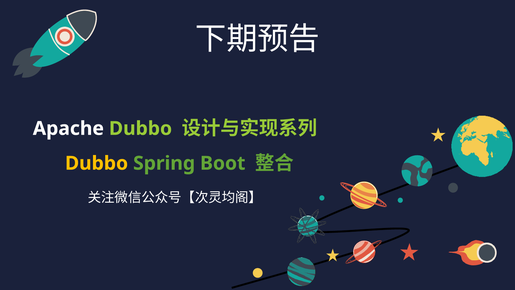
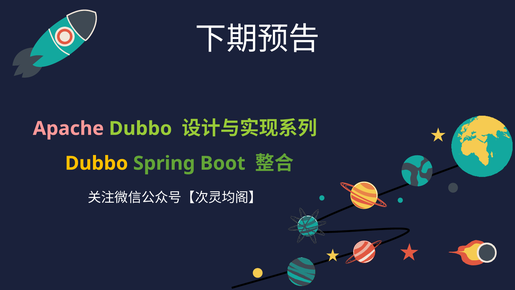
Apache colour: white -> pink
